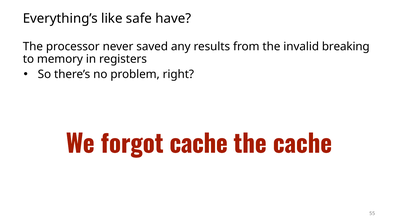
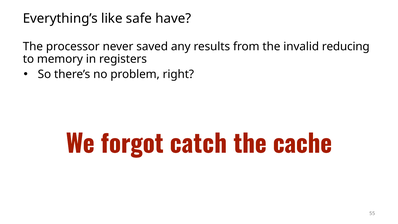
breaking: breaking -> reducing
forgot cache: cache -> catch
